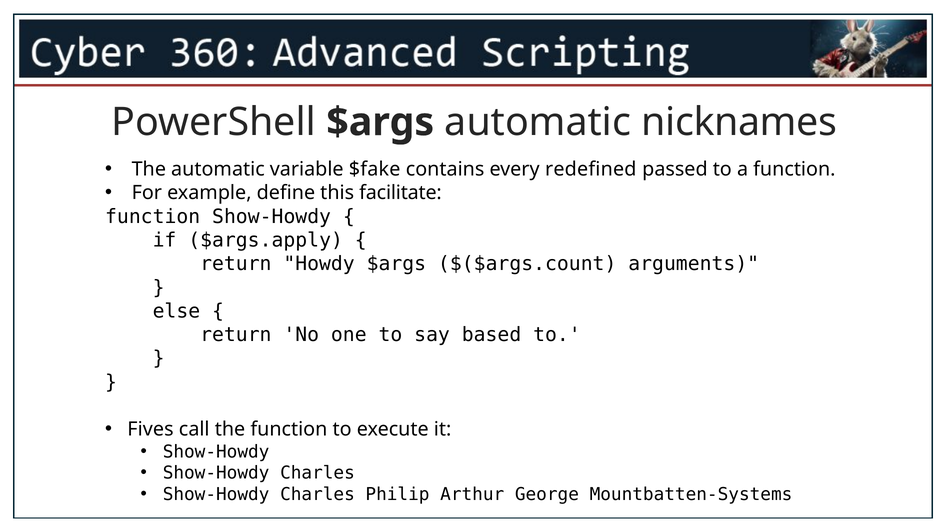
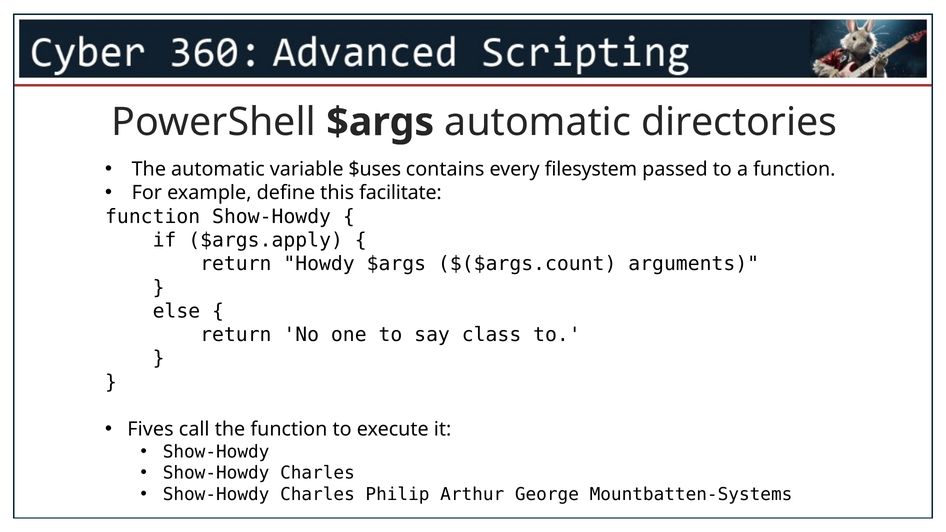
nicknames: nicknames -> directories
$fake: $fake -> $uses
redefined: redefined -> filesystem
based: based -> class
